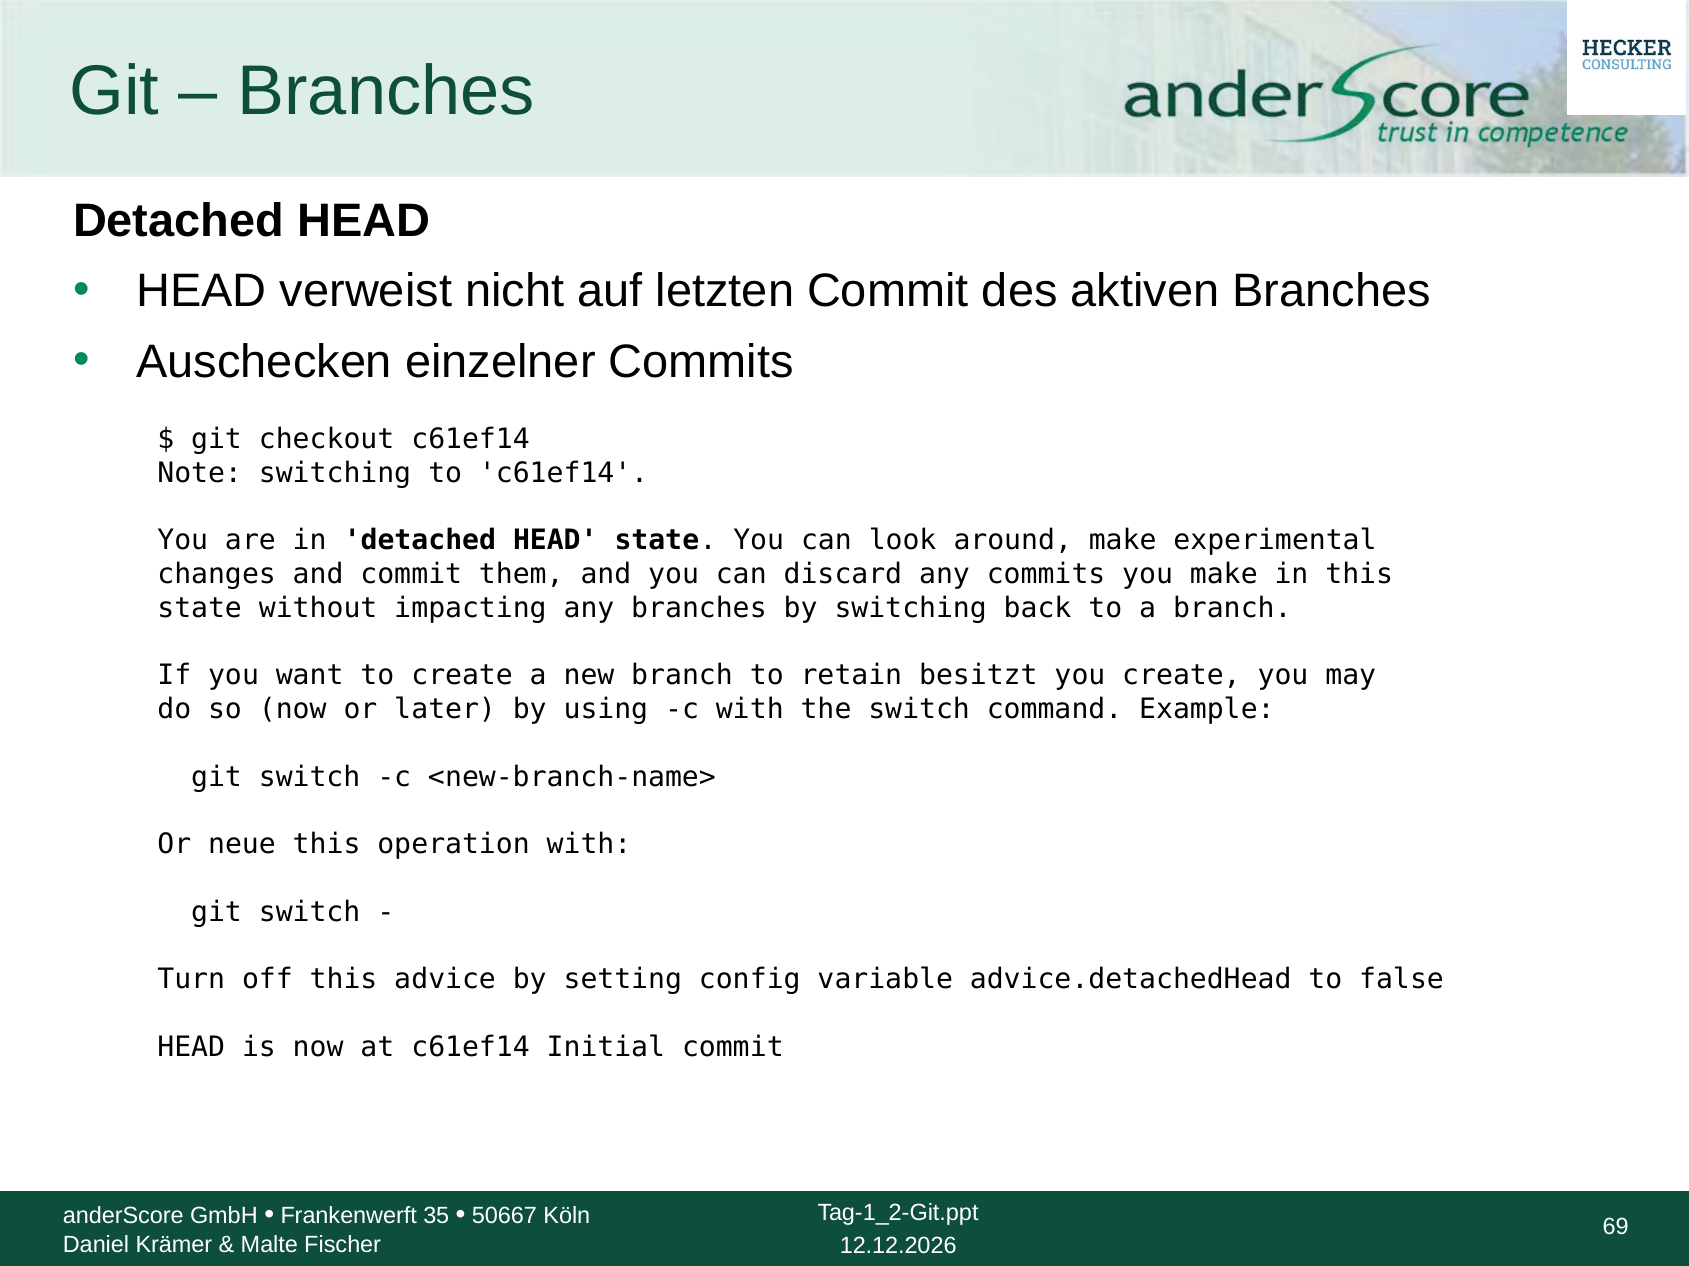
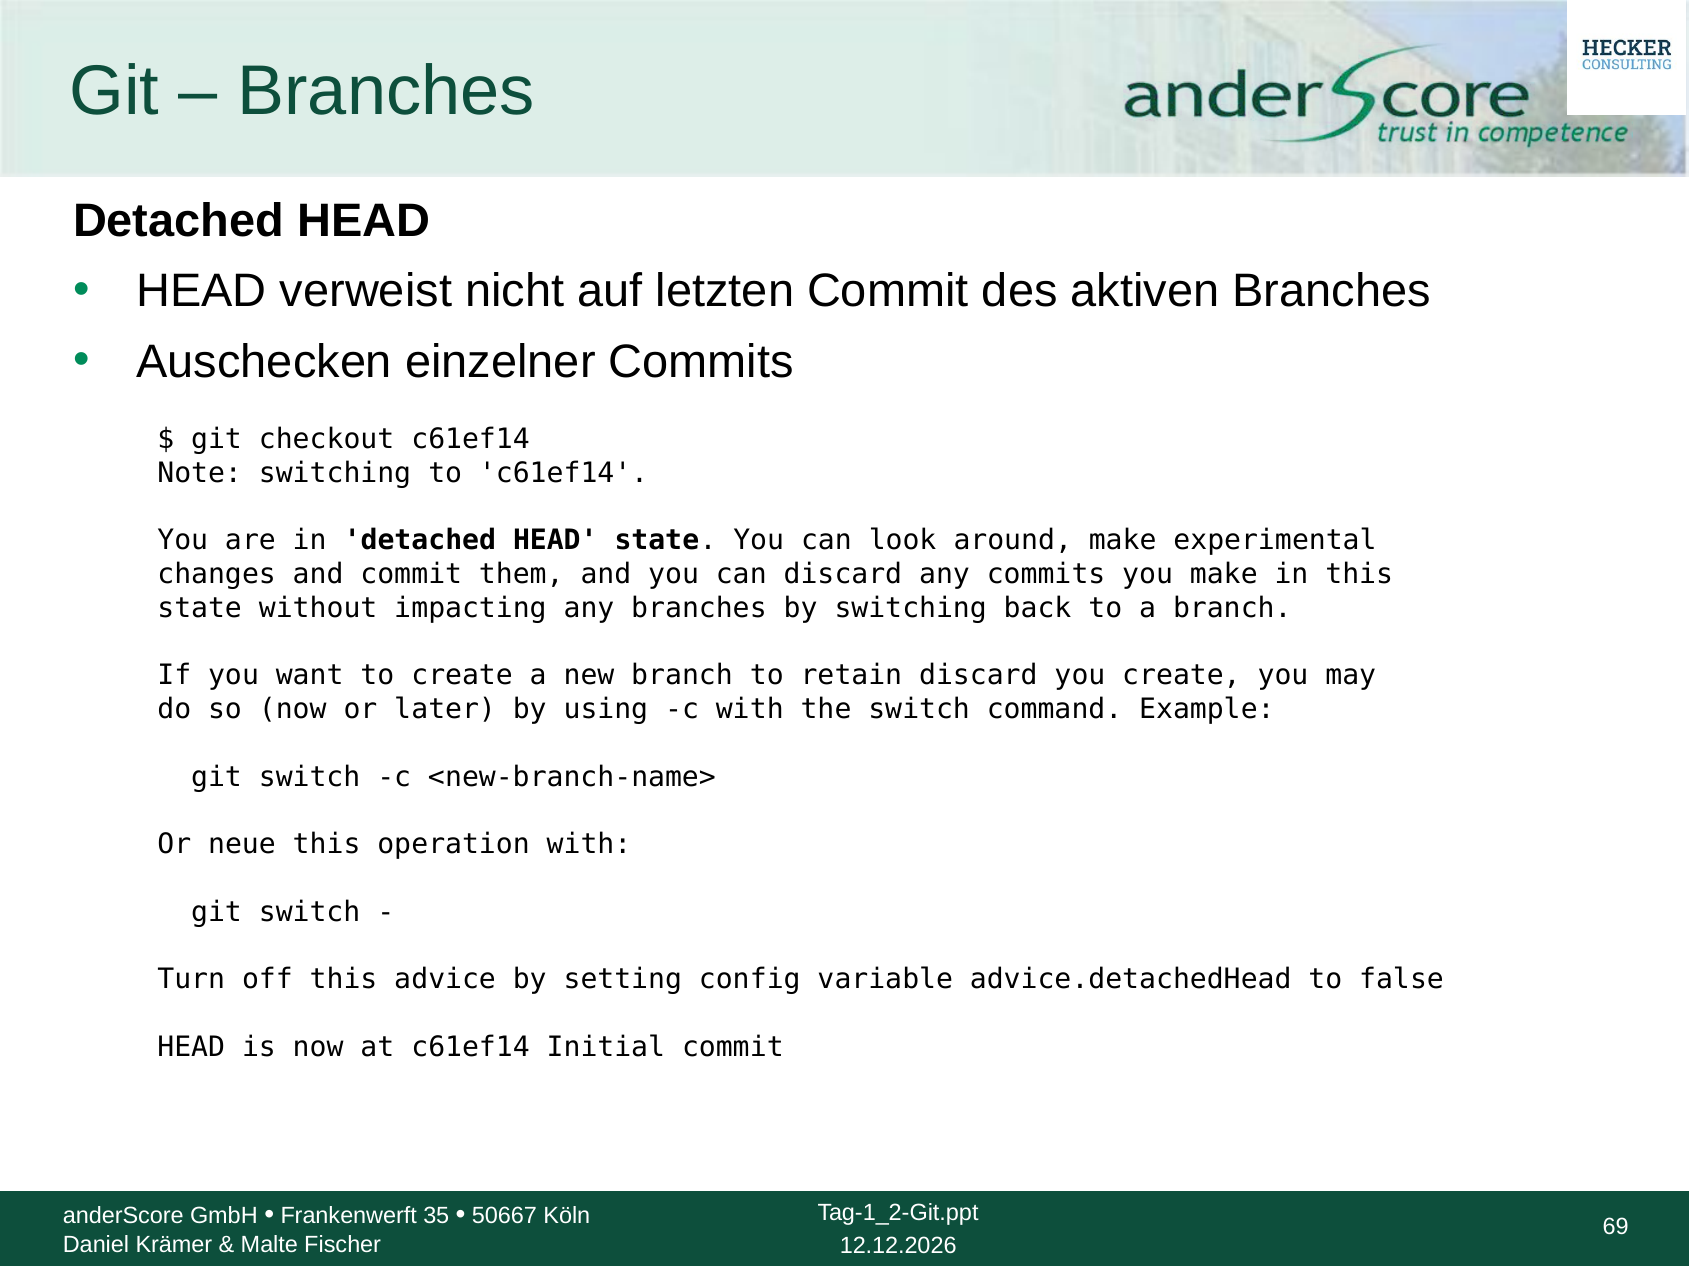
retain besitzt: besitzt -> discard
